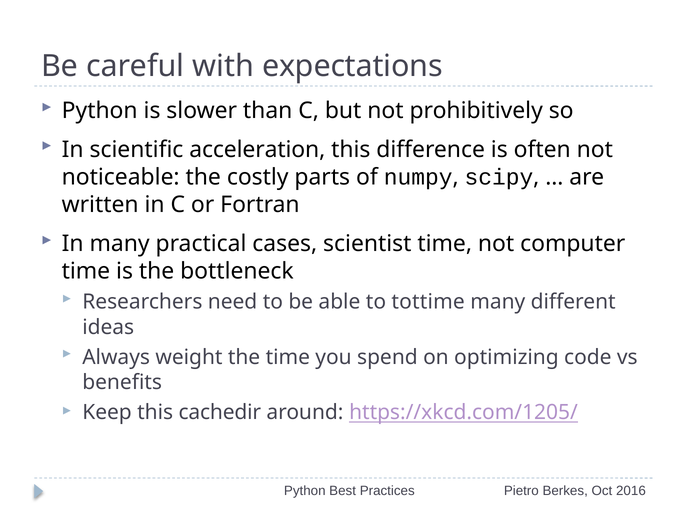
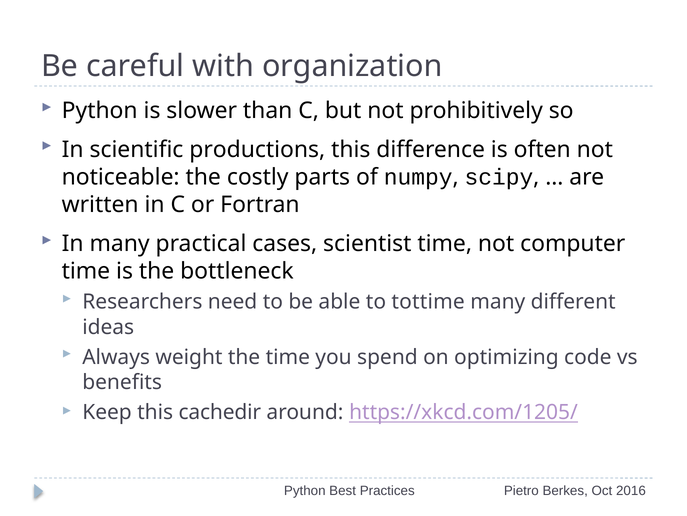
expectations: expectations -> organization
acceleration: acceleration -> productions
